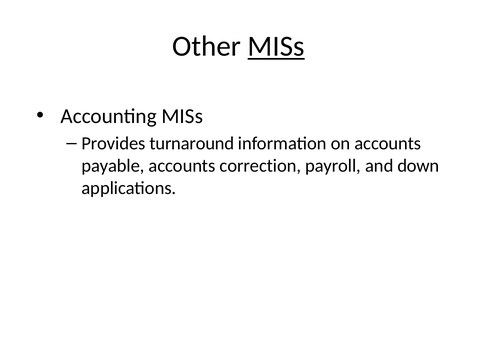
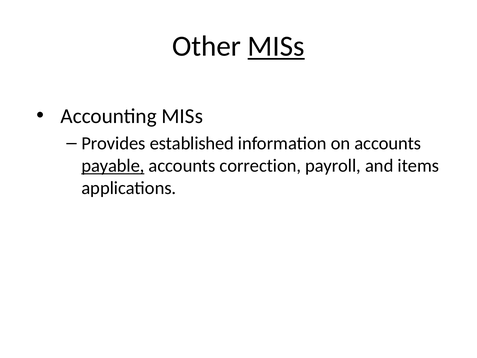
turnaround: turnaround -> established
payable underline: none -> present
down: down -> items
